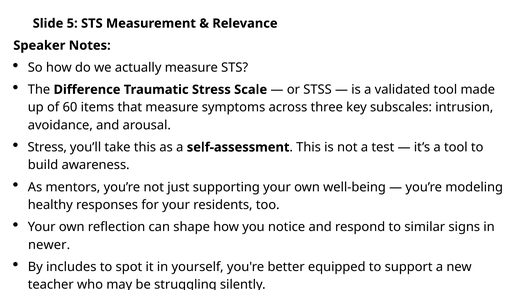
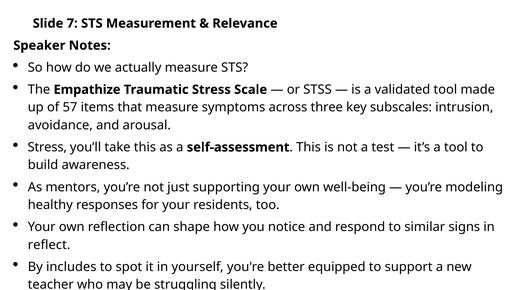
5: 5 -> 7
Difference: Difference -> Empathize
60: 60 -> 57
newer: newer -> reflect
